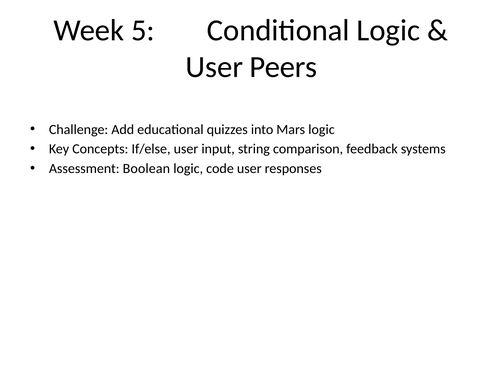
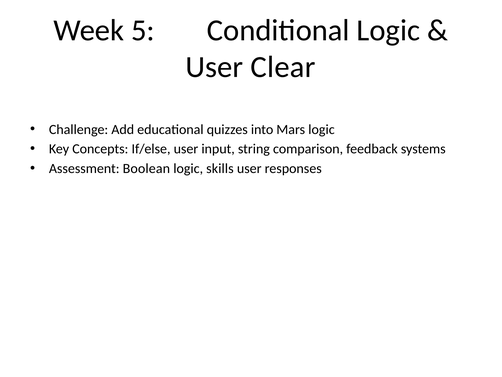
Peers: Peers -> Clear
code: code -> skills
